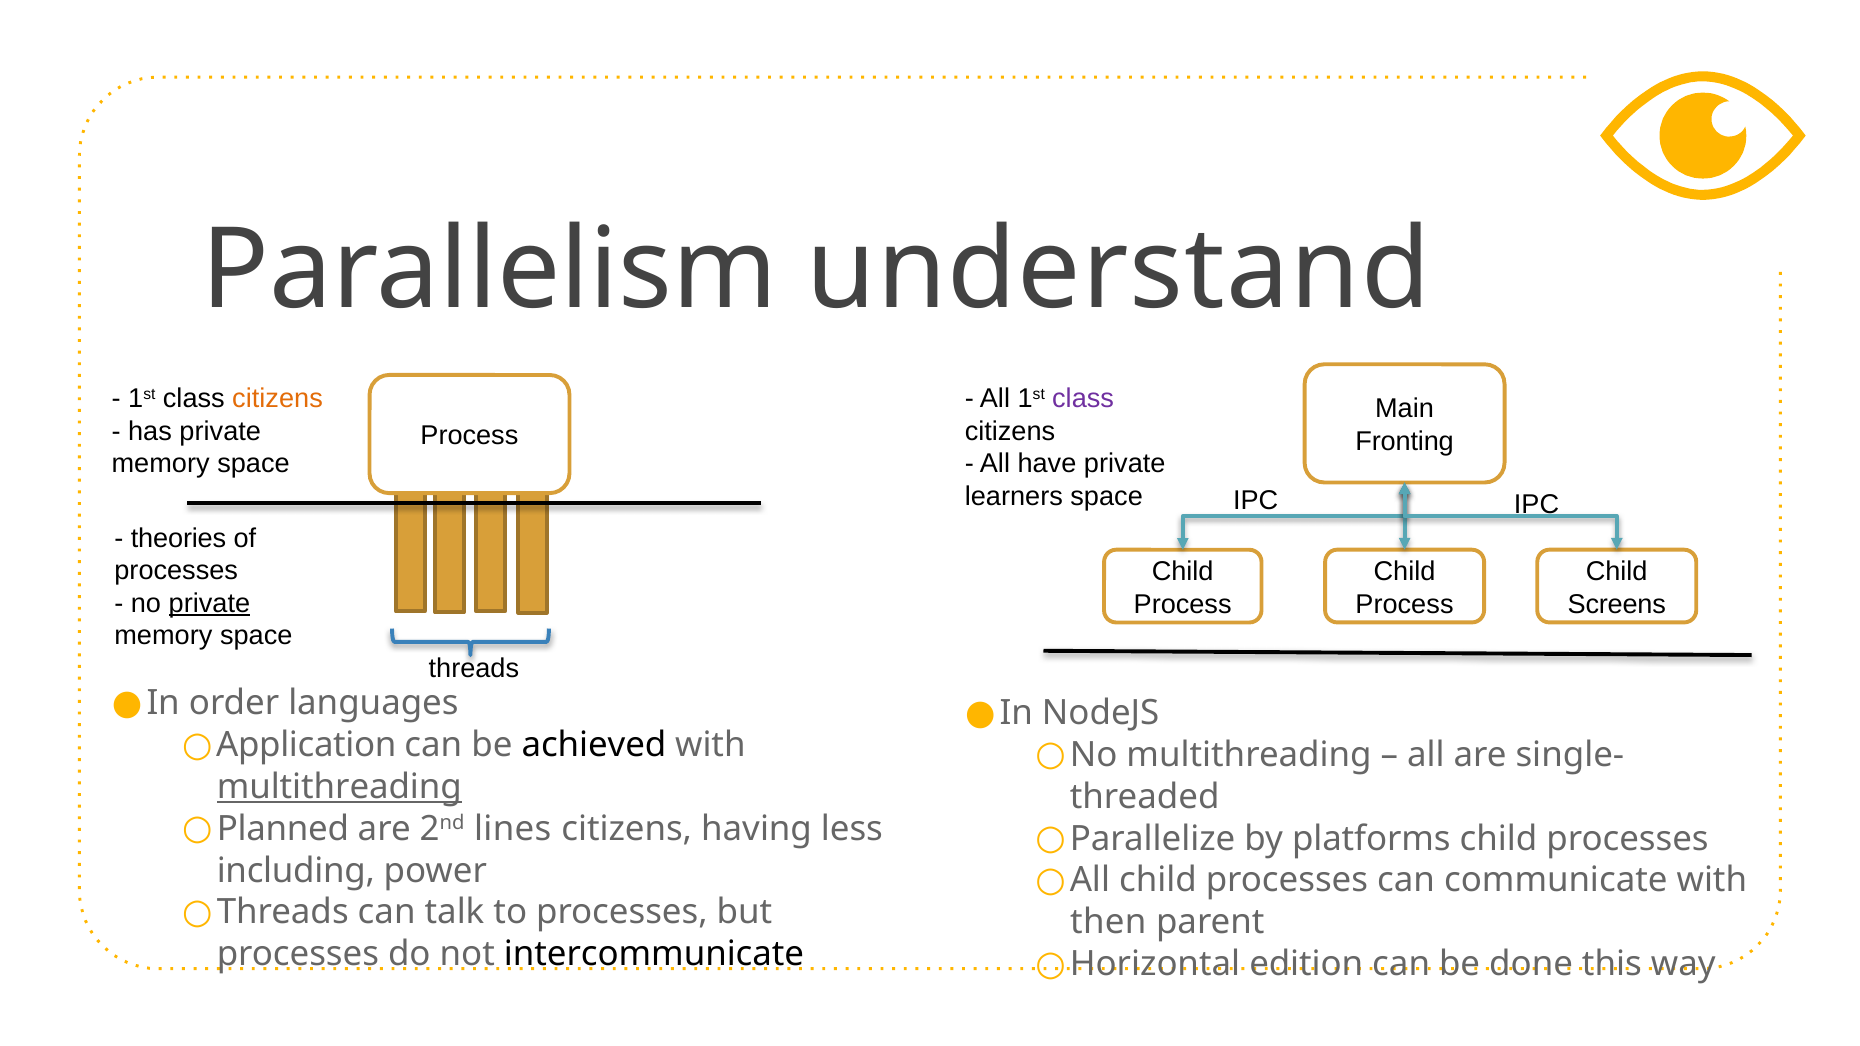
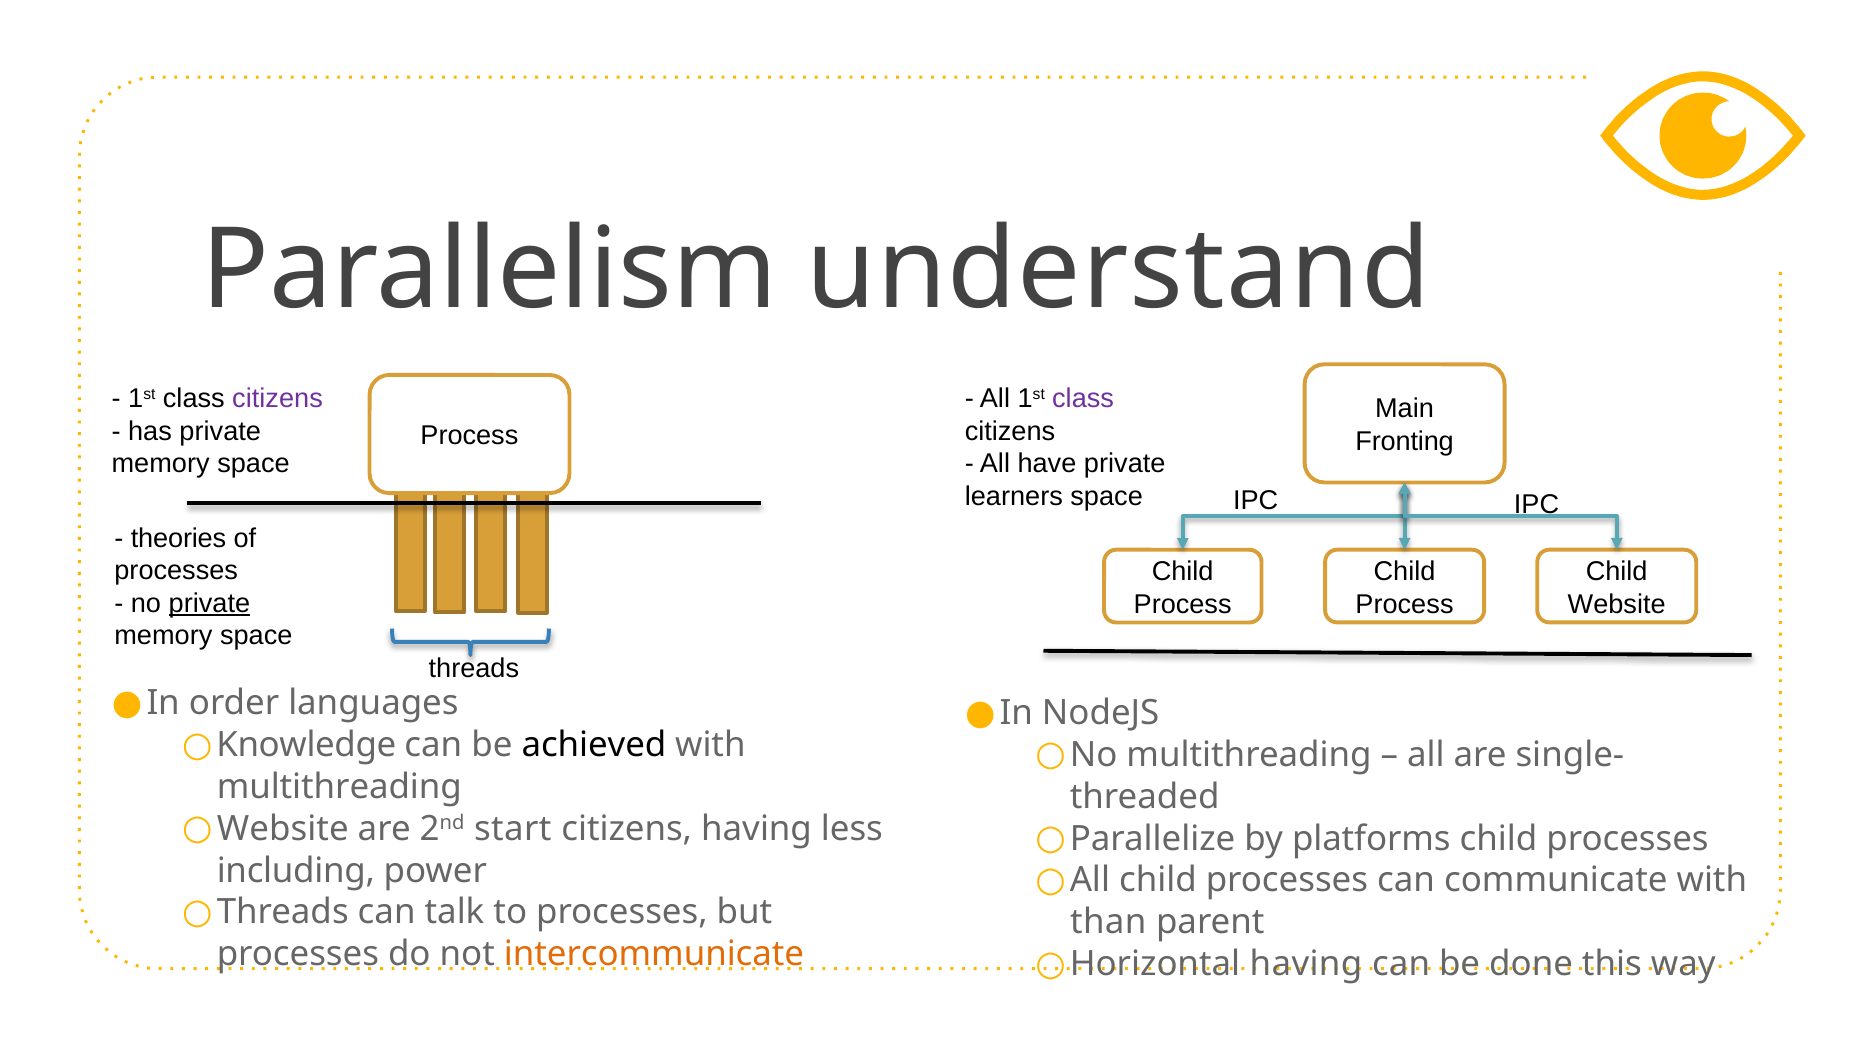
citizens at (278, 399) colour: orange -> purple
Screens at (1617, 604): Screens -> Website
Application: Application -> Knowledge
multithreading at (339, 787) underline: present -> none
Planned at (283, 829): Planned -> Website
lines: lines -> start
then: then -> than
intercommunicate colour: black -> orange
Horizontal edition: edition -> having
